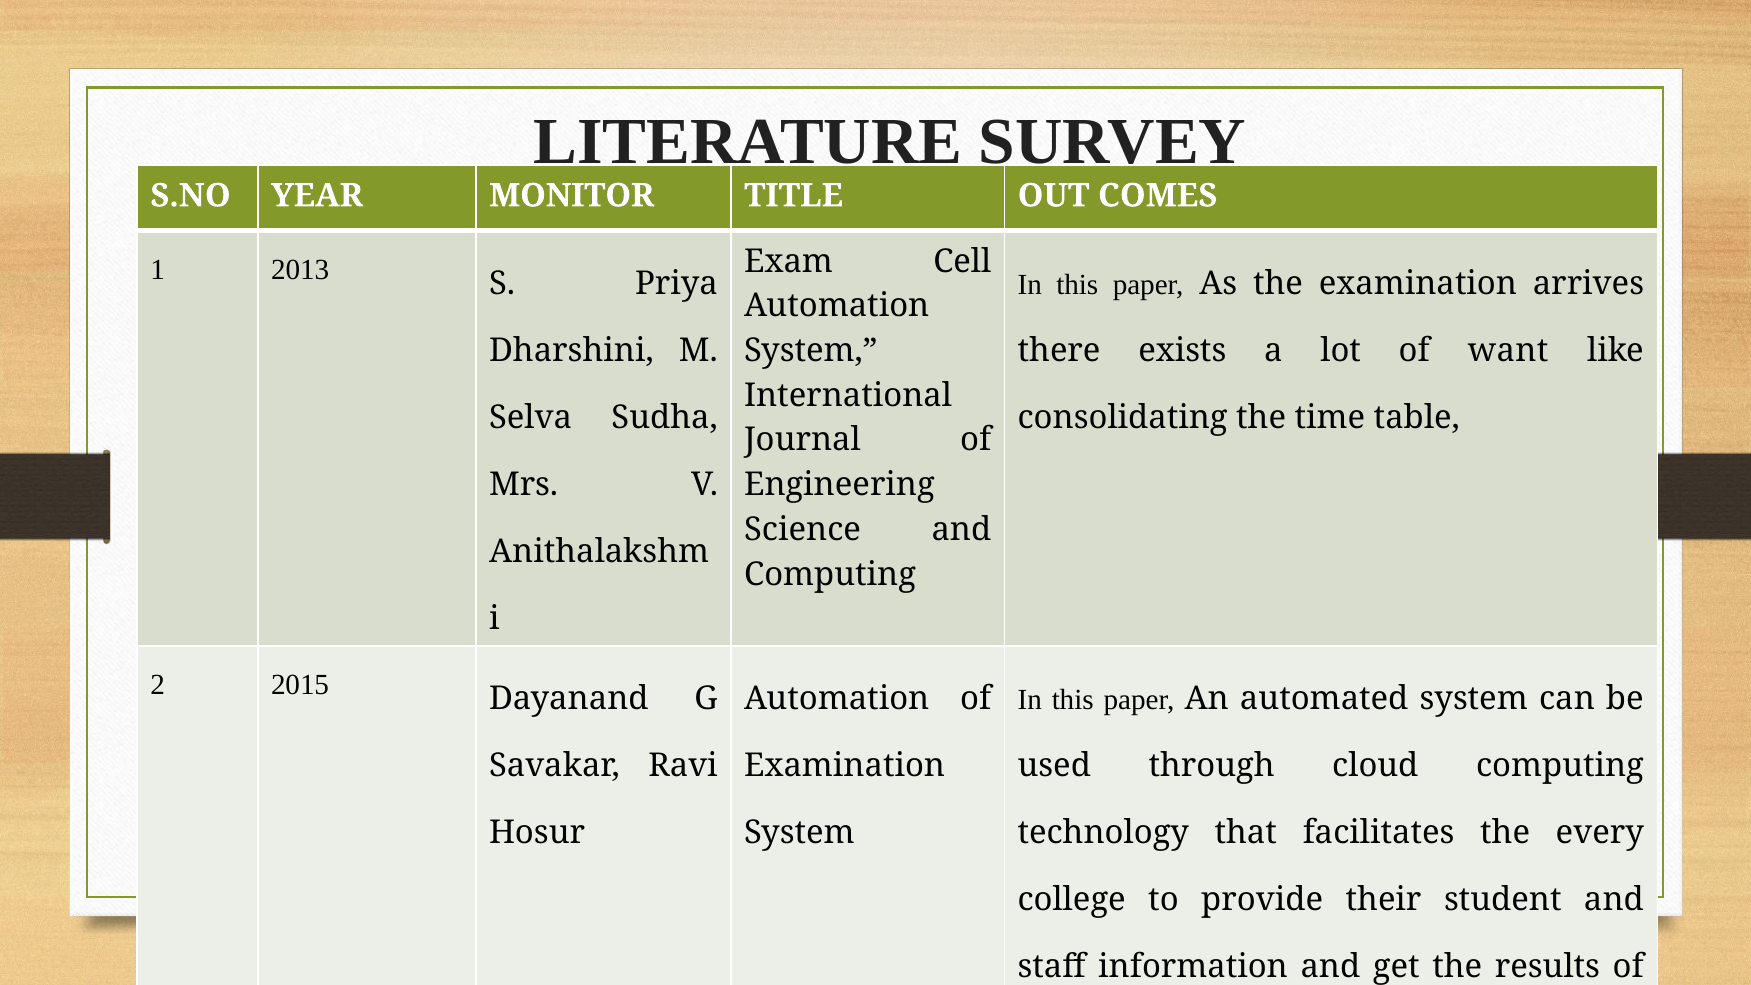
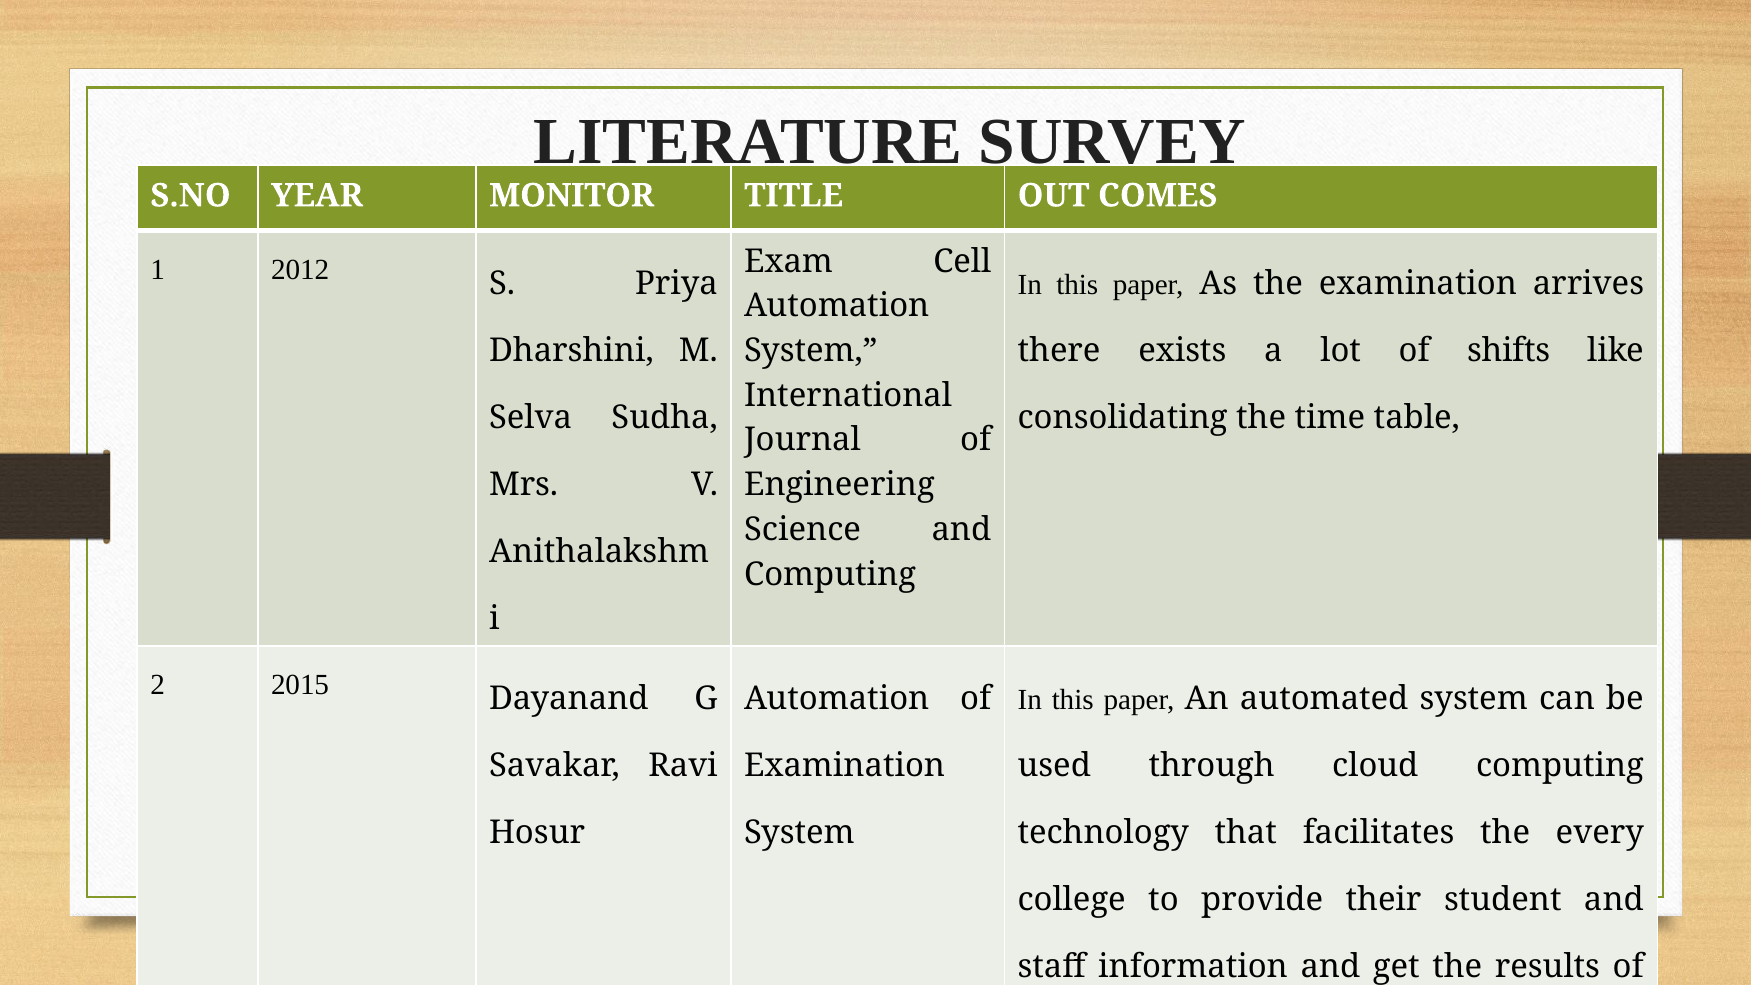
2013: 2013 -> 2012
want: want -> shifts
